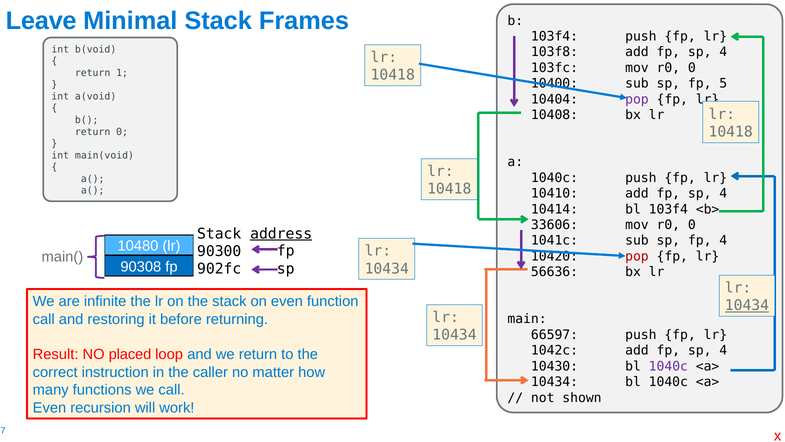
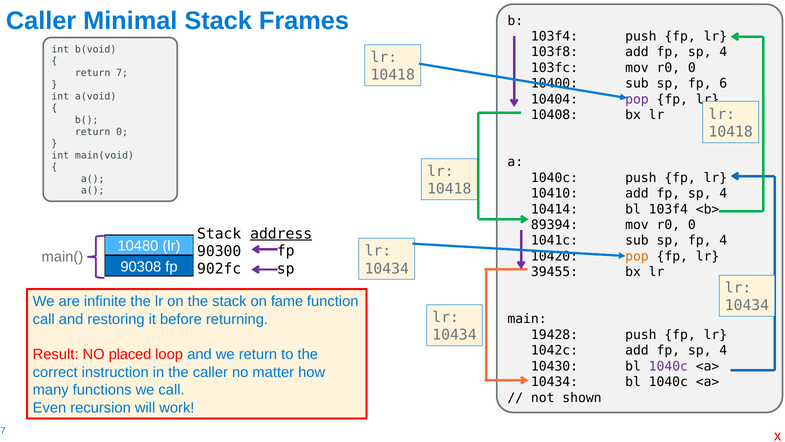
Leave at (41, 21): Leave -> Caller
1: 1 -> 7
5: 5 -> 6
33606: 33606 -> 89394
pop at (637, 256) colour: red -> orange
56636: 56636 -> 39455
on even: even -> fame
10434 at (747, 305) underline: present -> none
66597: 66597 -> 19428
